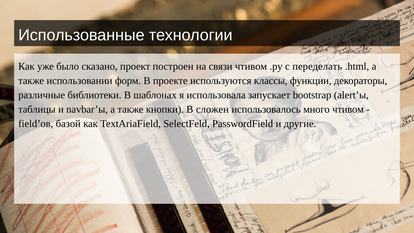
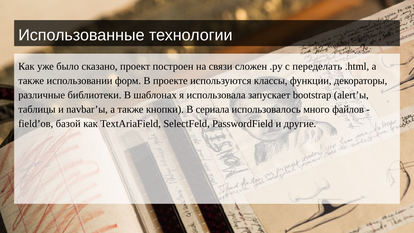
связи чтивом: чтивом -> сложен
сложен: сложен -> сериала
много чтивом: чтивом -> файлов
